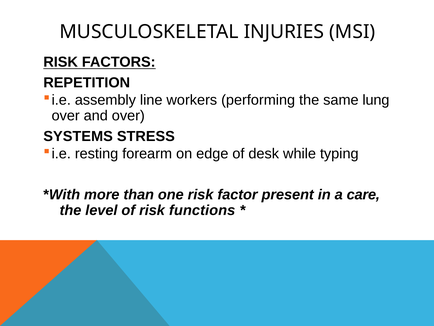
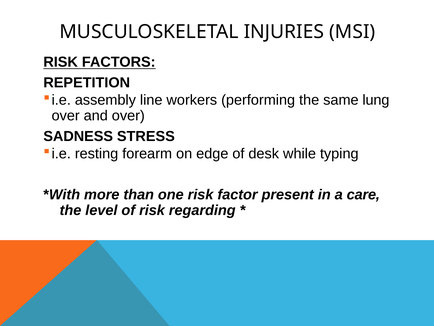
SYSTEMS: SYSTEMS -> SADNESS
functions: functions -> regarding
